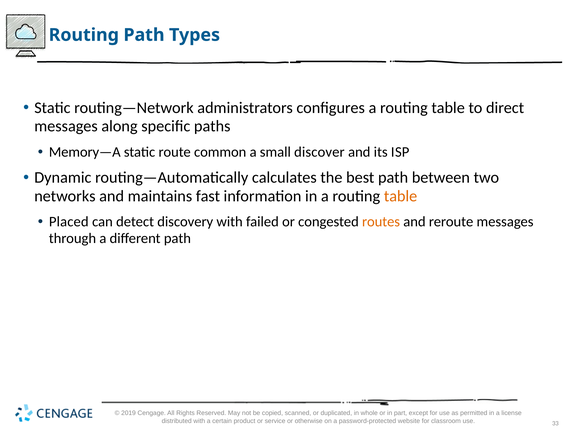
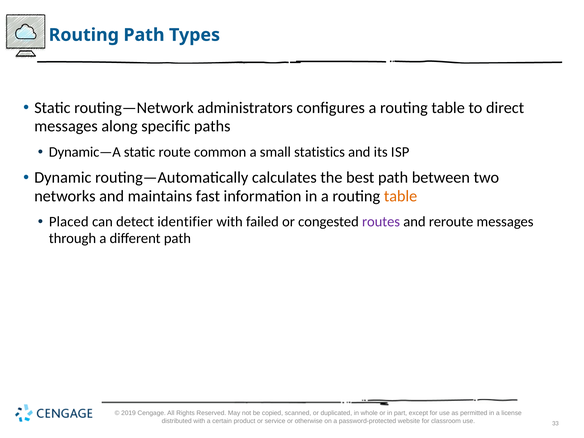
Memory—A: Memory—A -> Dynamic—A
discover: discover -> statistics
discovery: discovery -> identifier
routes colour: orange -> purple
